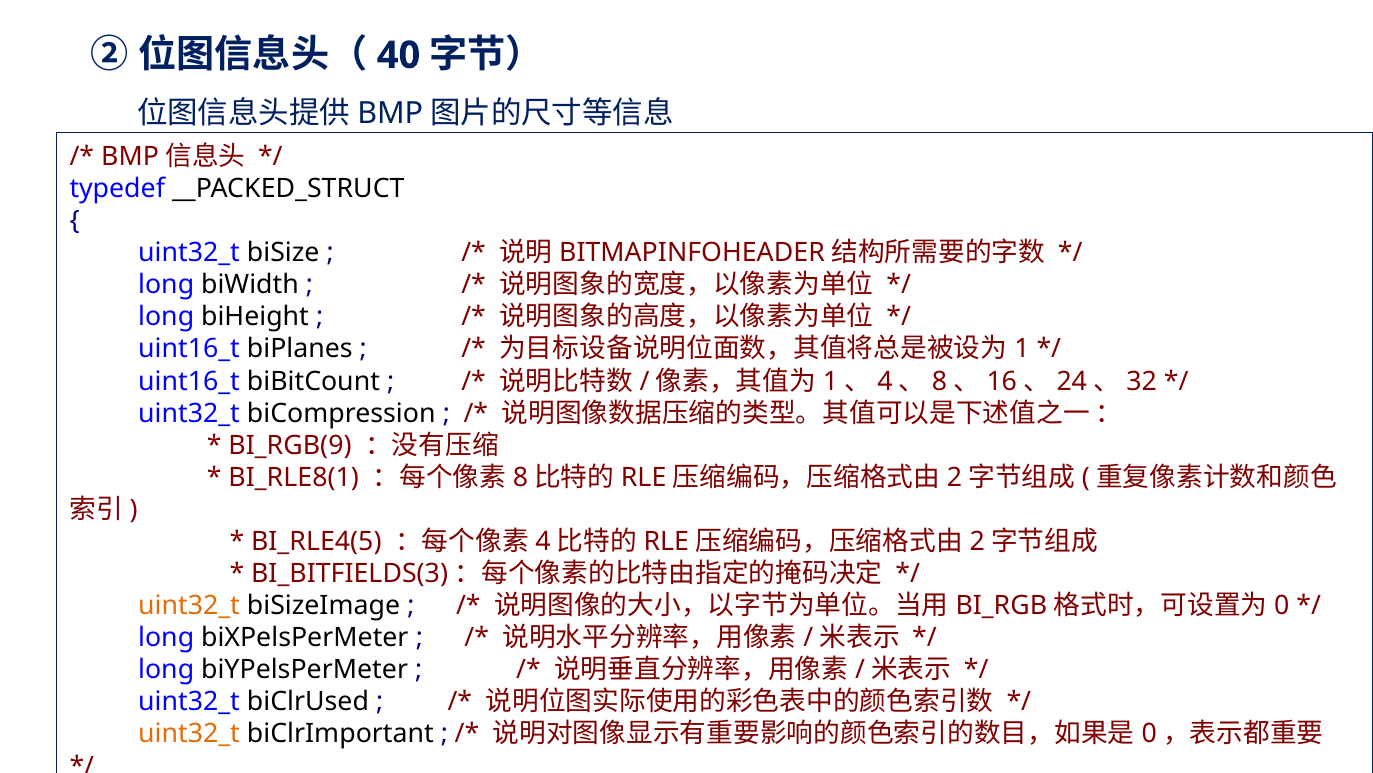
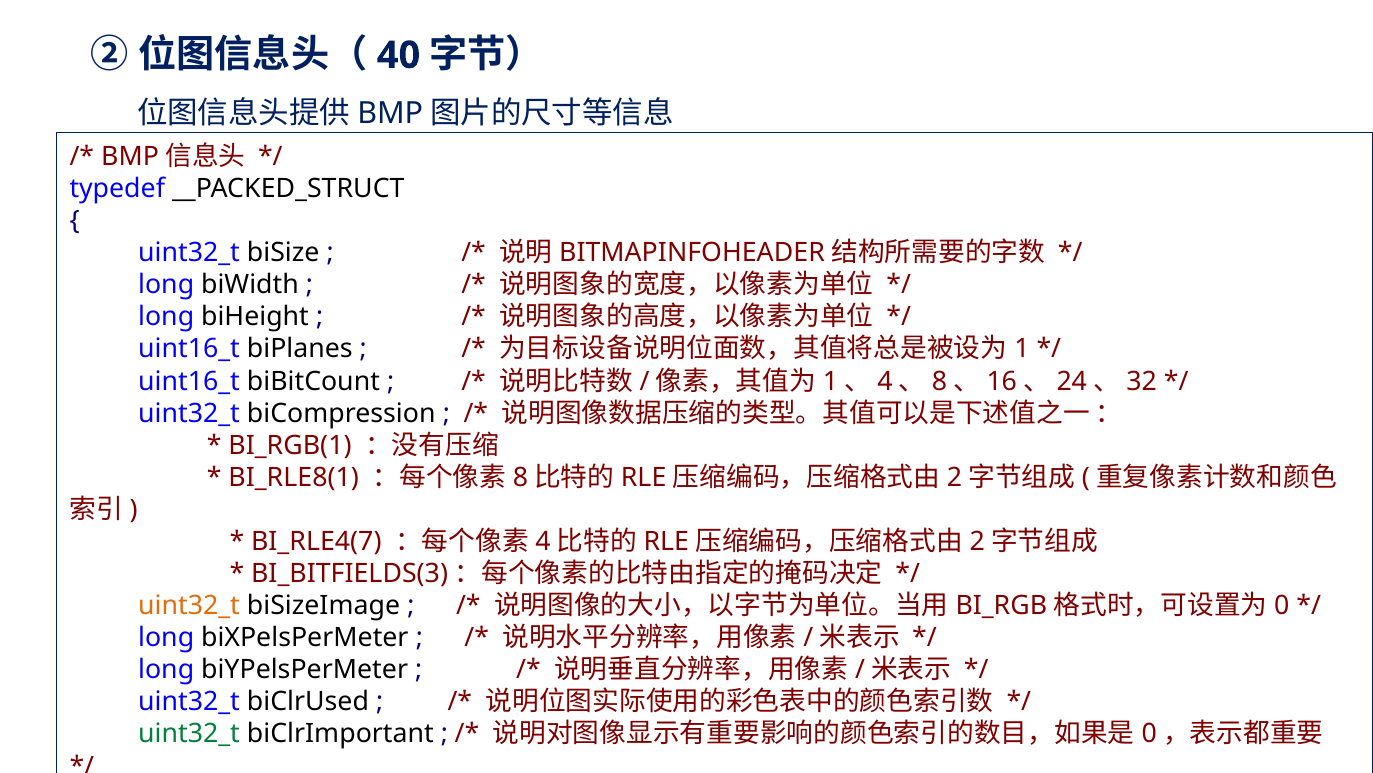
BI_RGB(9: BI_RGB(9 -> BI_RGB(1
BI_RLE4(5: BI_RLE4(5 -> BI_RLE4(7
uint32_t at (189, 734) colour: orange -> green
